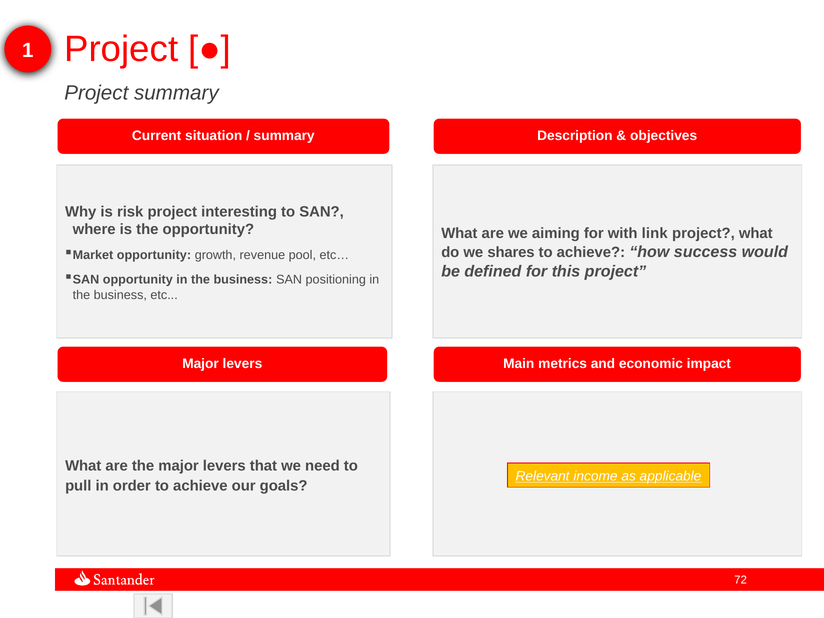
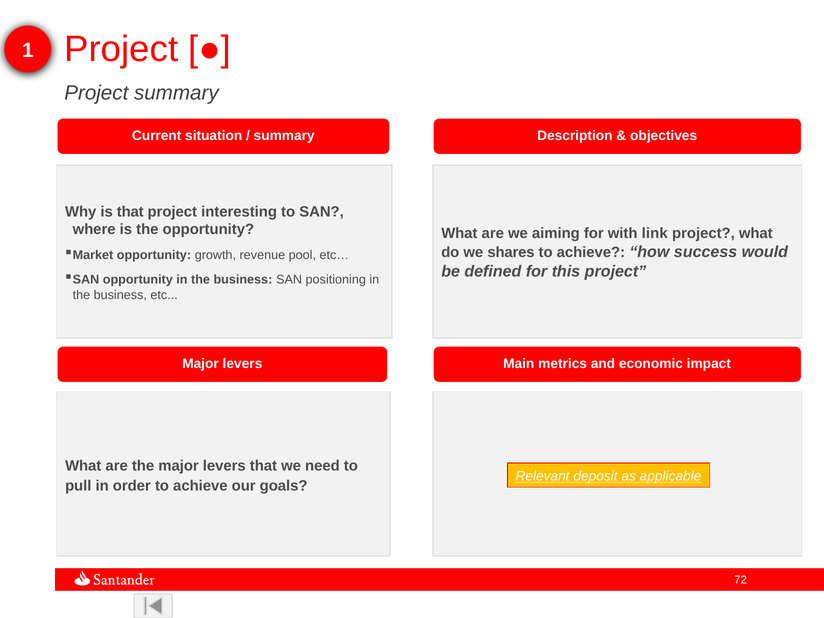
is risk: risk -> that
income: income -> deposit
